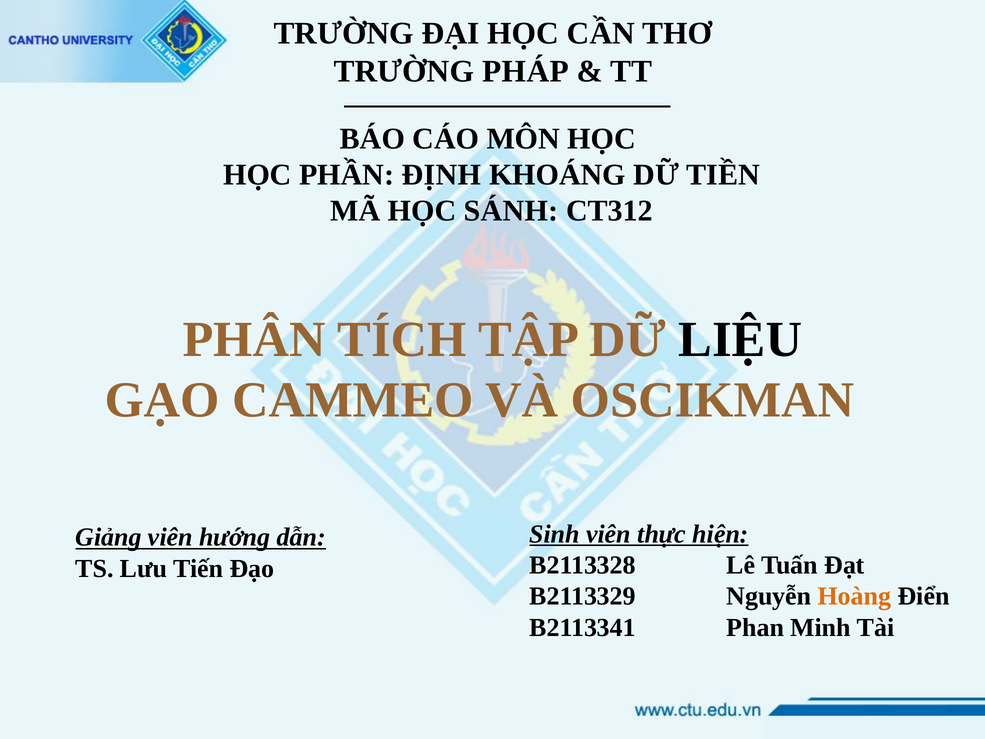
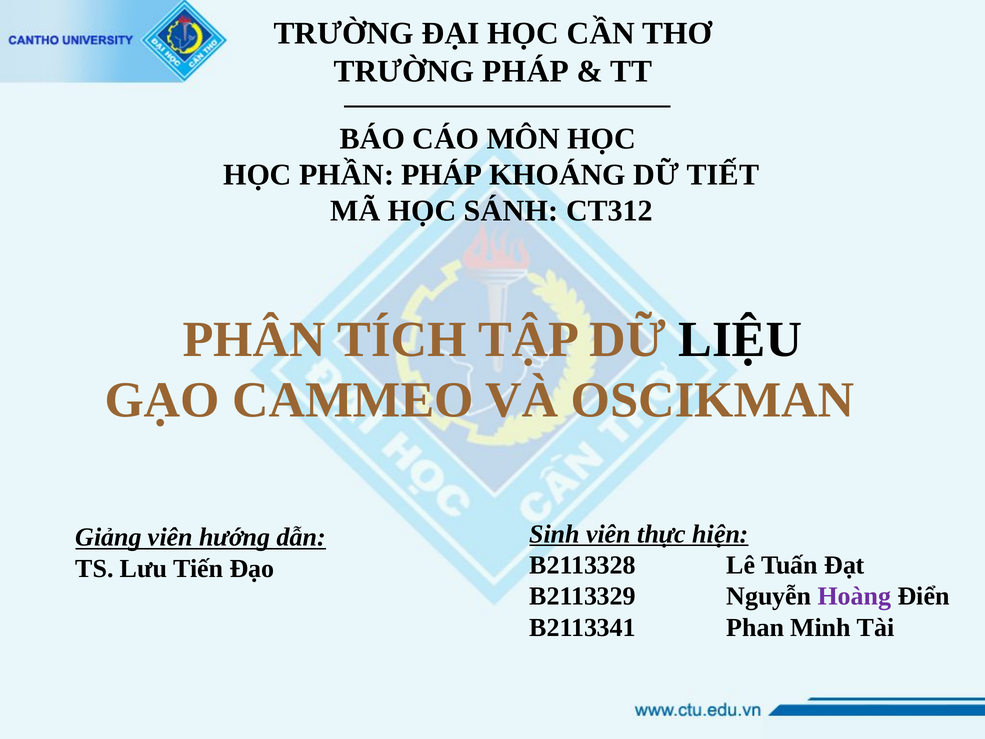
PHẦN ĐỊNH: ĐỊNH -> PHÁP
TIỀN: TIỀN -> TIẾT
Hoàng colour: orange -> purple
